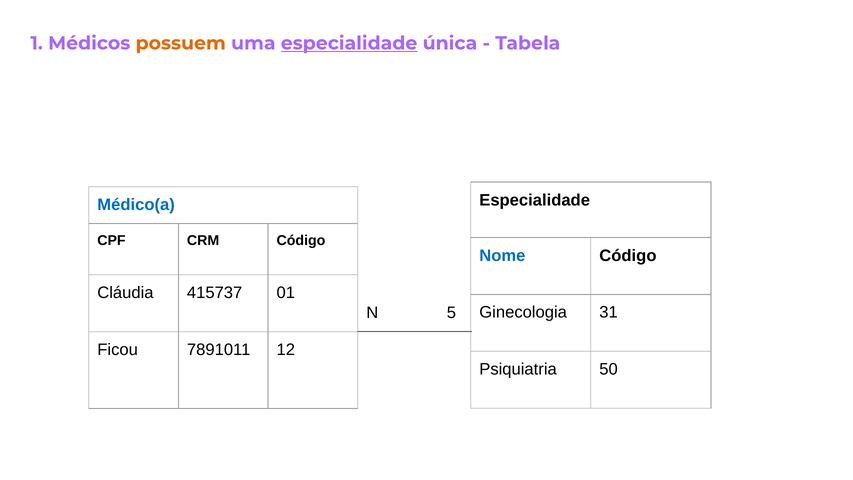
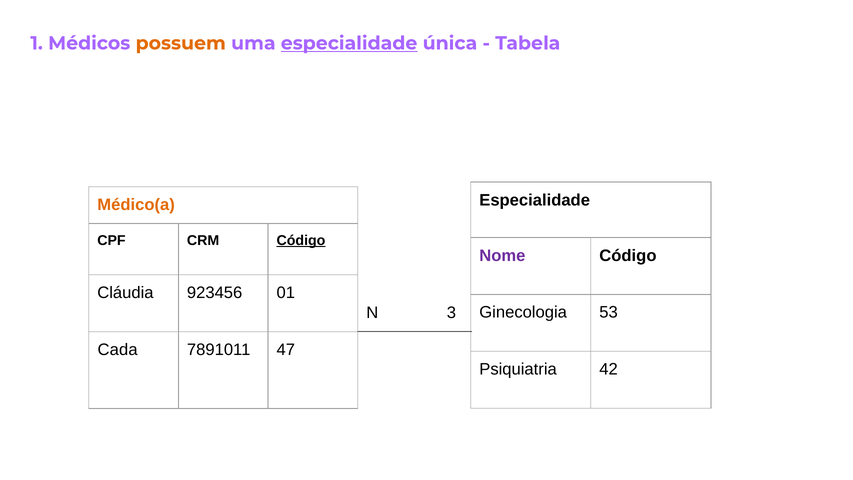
Médico(a colour: blue -> orange
Código at (301, 240) underline: none -> present
Nome colour: blue -> purple
415737: 415737 -> 923456
31: 31 -> 53
5: 5 -> 3
Ficou: Ficou -> Cada
12: 12 -> 47
50: 50 -> 42
